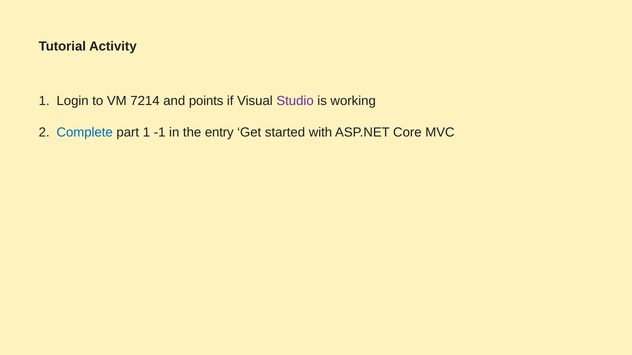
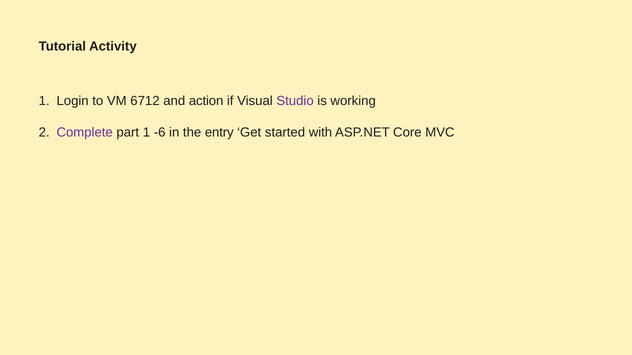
7214: 7214 -> 6712
points: points -> action
Complete colour: blue -> purple
-1: -1 -> -6
